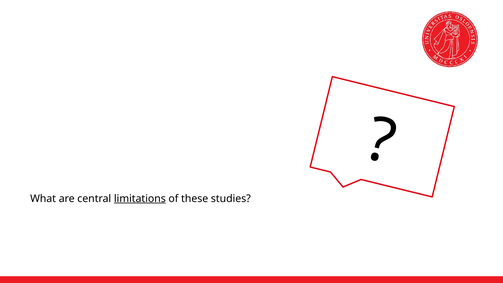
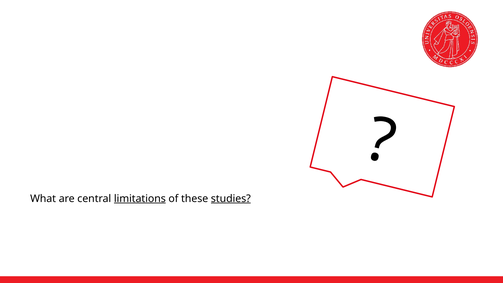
studies underline: none -> present
